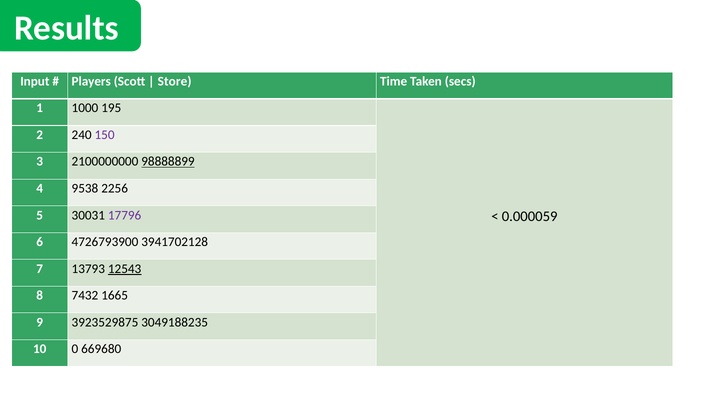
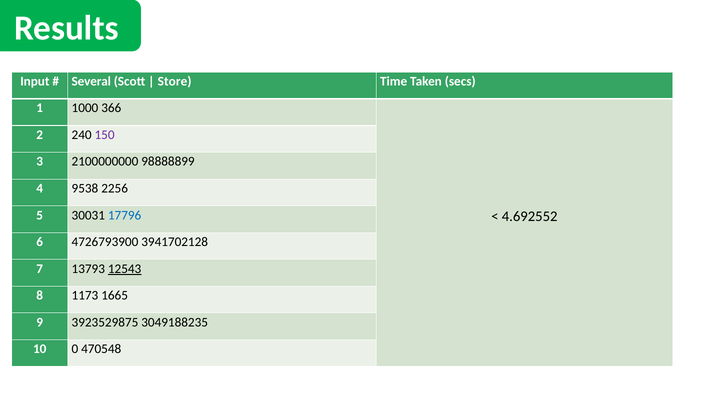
Players: Players -> Several
195: 195 -> 366
98888899 underline: present -> none
17796 colour: purple -> blue
0.000059: 0.000059 -> 4.692552
7432: 7432 -> 1173
669680: 669680 -> 470548
